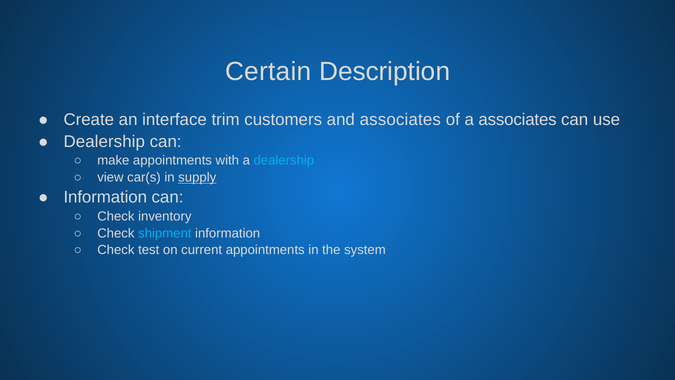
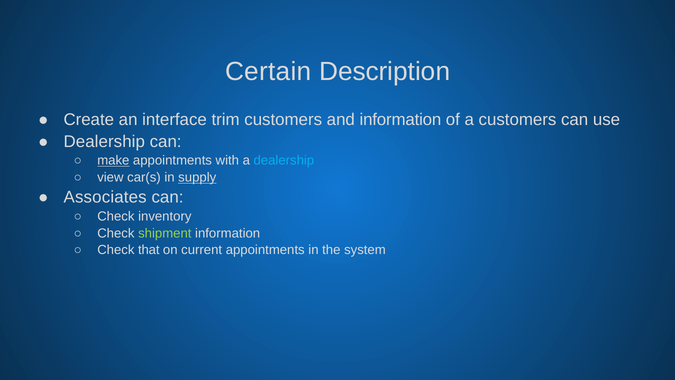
and associates: associates -> information
a associates: associates -> customers
make underline: none -> present
Information at (105, 197): Information -> Associates
shipment colour: light blue -> light green
test: test -> that
